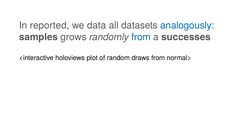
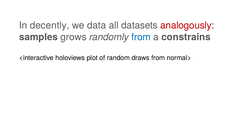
reported: reported -> decently
analogously colour: blue -> red
successes: successes -> constrains
